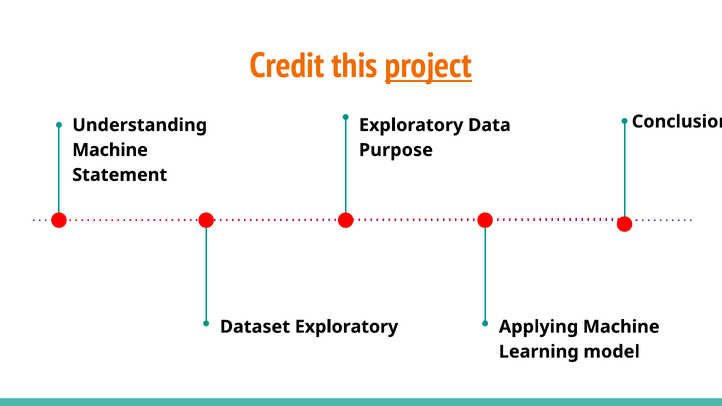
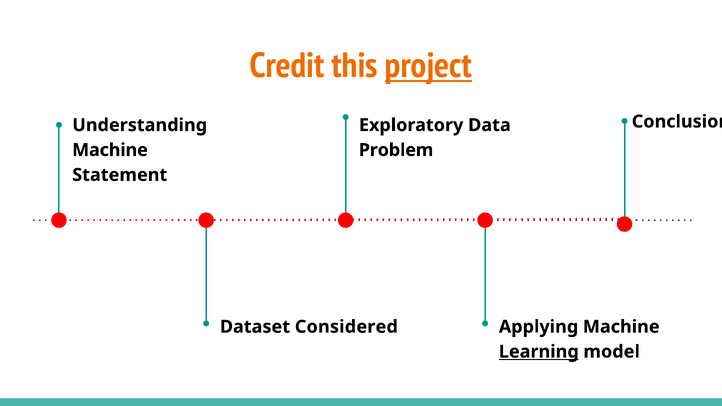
Purpose: Purpose -> Problem
Dataset Exploratory: Exploratory -> Considered
Learning underline: none -> present
